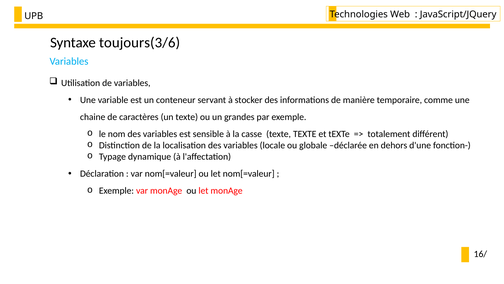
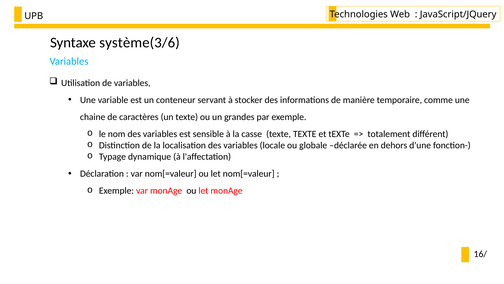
toujours(3/6: toujours(3/6 -> système(3/6
